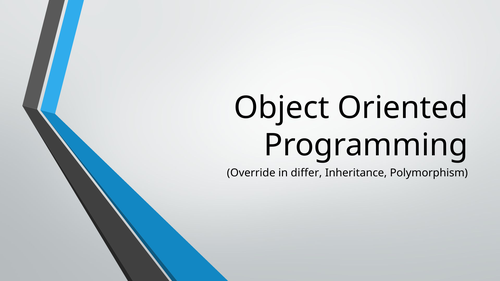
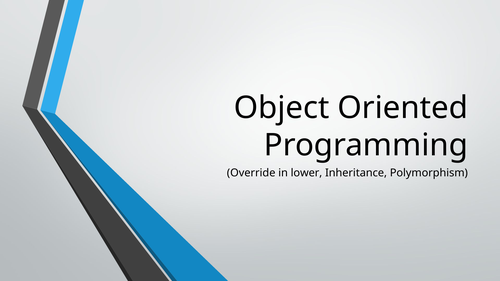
differ: differ -> lower
